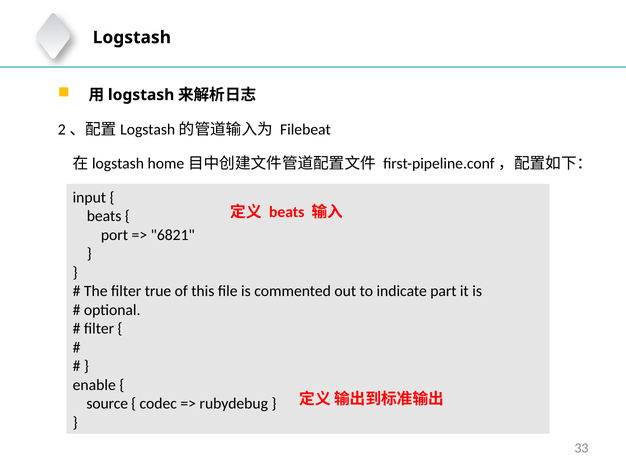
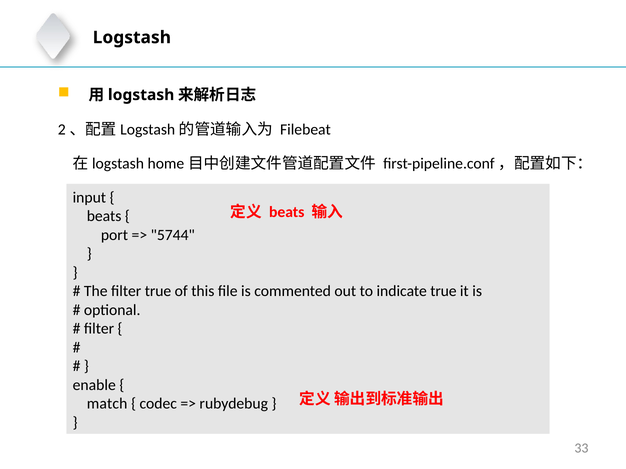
6821: 6821 -> 5744
indicate part: part -> true
source: source -> match
